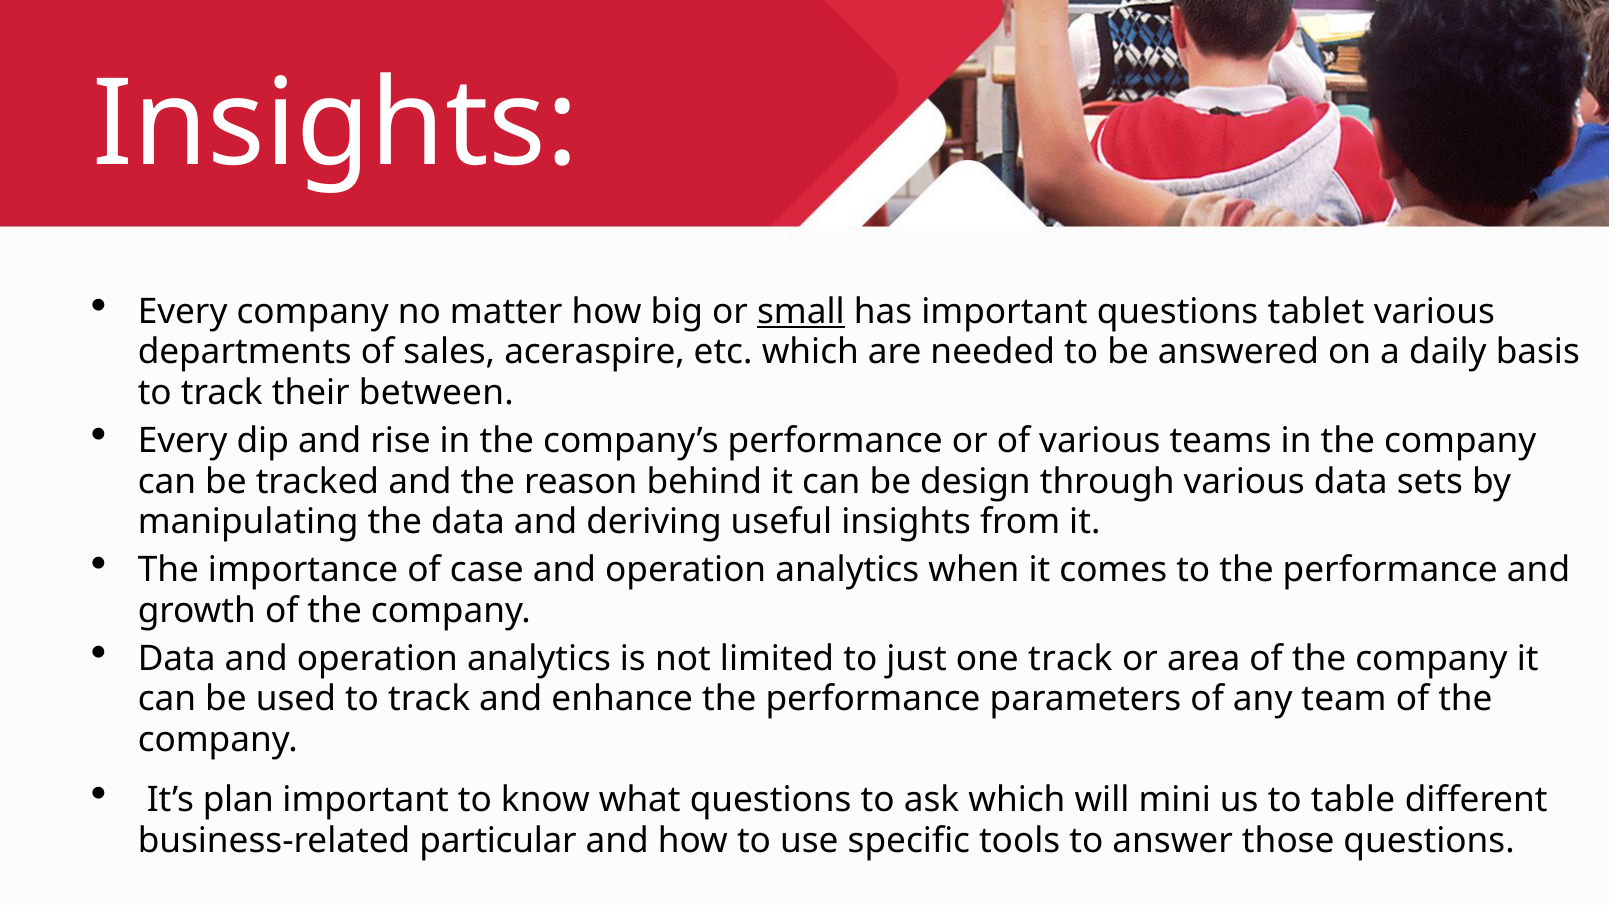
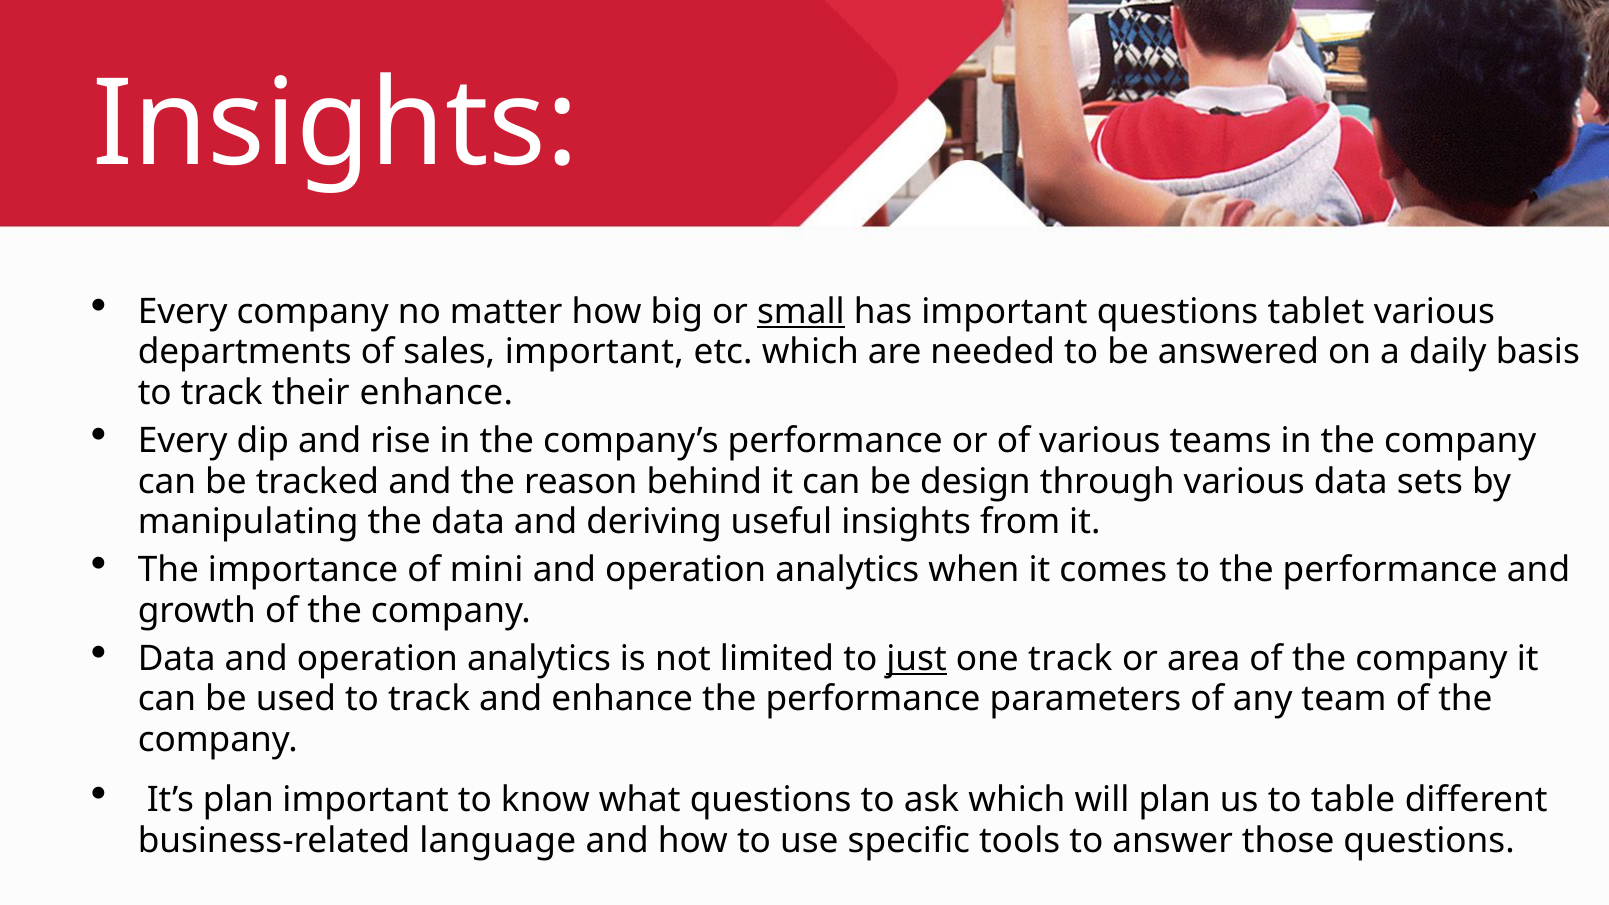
sales aceraspire: aceraspire -> important
their between: between -> enhance
case: case -> mini
just underline: none -> present
will mini: mini -> plan
particular: particular -> language
